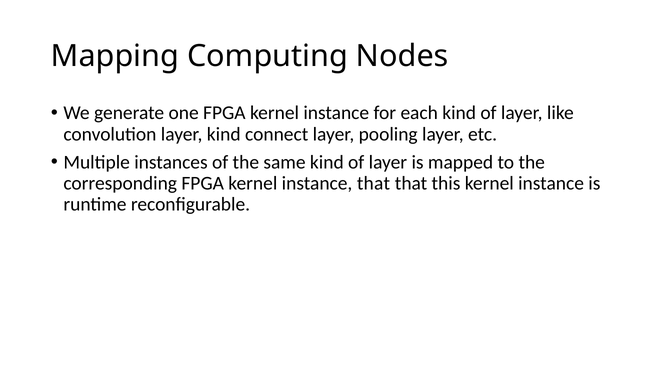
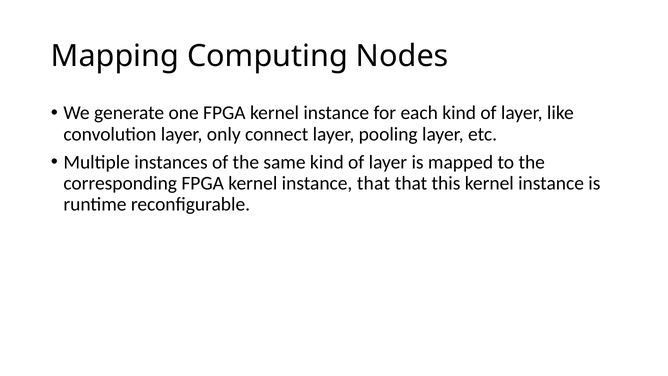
layer kind: kind -> only
